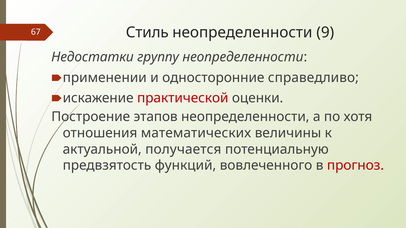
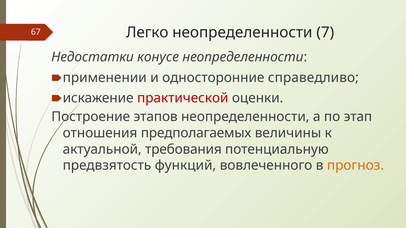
Стиль: Стиль -> Легко
9: 9 -> 7
группу: группу -> конусе
хотя: хотя -> этап
математических: математических -> предполагаемых
получается: получается -> требования
прогноз colour: red -> orange
